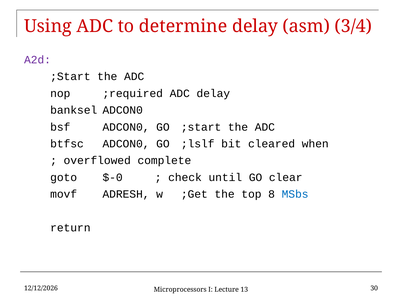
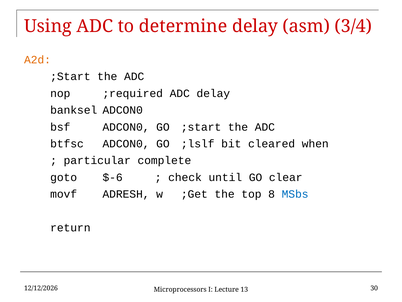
A2d colour: purple -> orange
overflowed: overflowed -> particular
$-0: $-0 -> $-6
